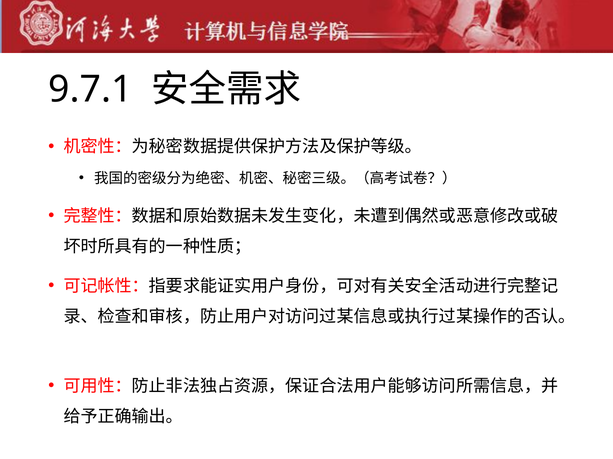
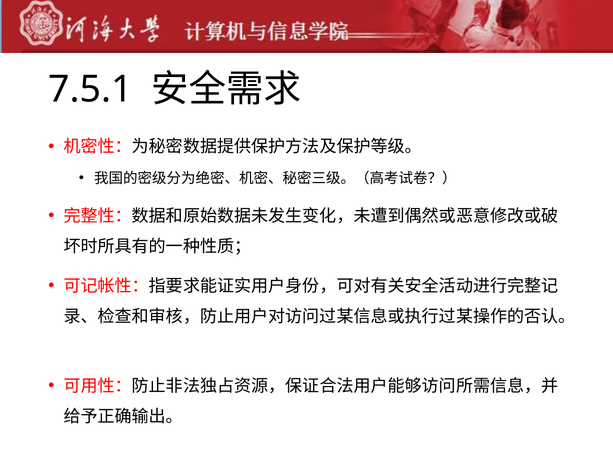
9.7.1: 9.7.1 -> 7.5.1
